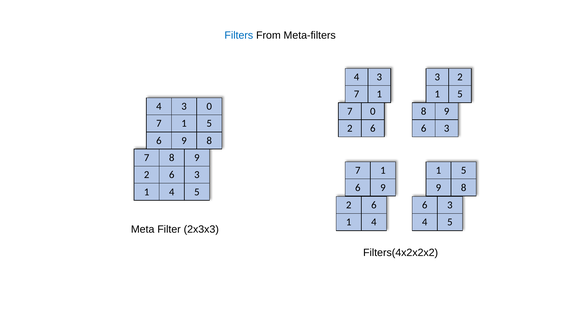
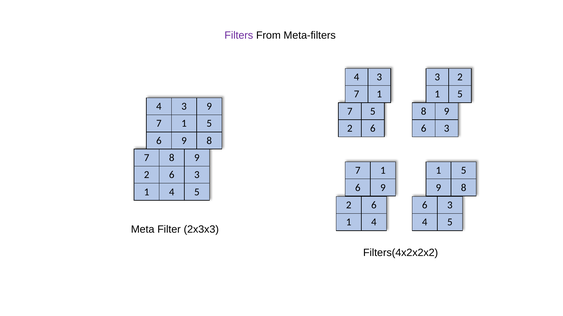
Filters colour: blue -> purple
3 0: 0 -> 9
7 0: 0 -> 5
